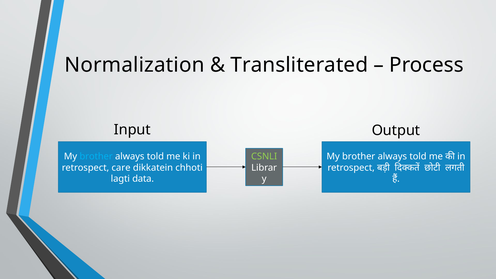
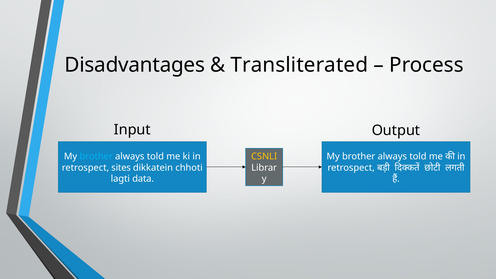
Normalization: Normalization -> Disadvantages
CSNLI colour: light green -> yellow
care: care -> sites
